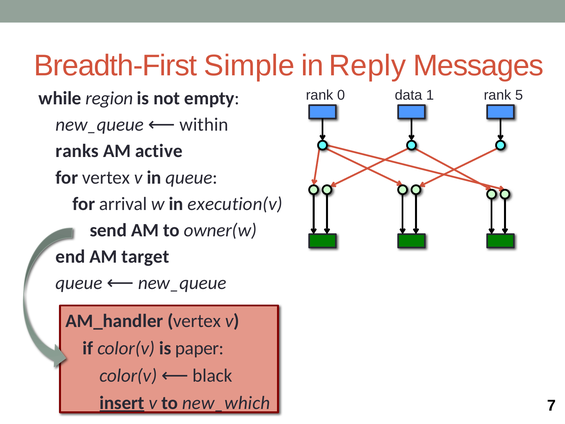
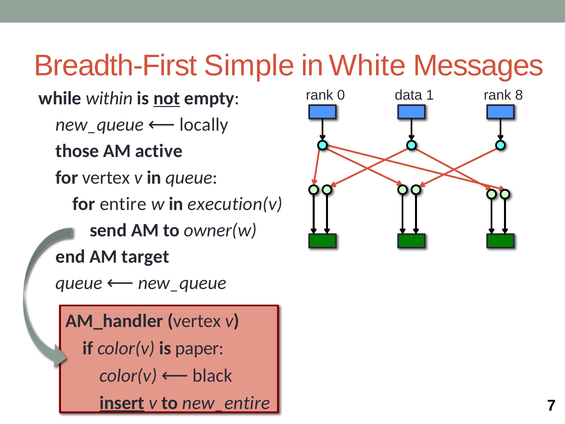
Reply: Reply -> White
5: 5 -> 8
region: region -> within
not underline: none -> present
within: within -> locally
ranks: ranks -> those
arrival: arrival -> entire
new_which: new_which -> new_entire
